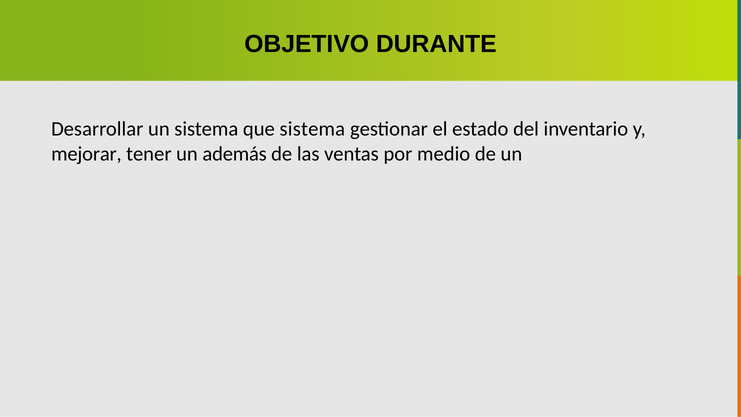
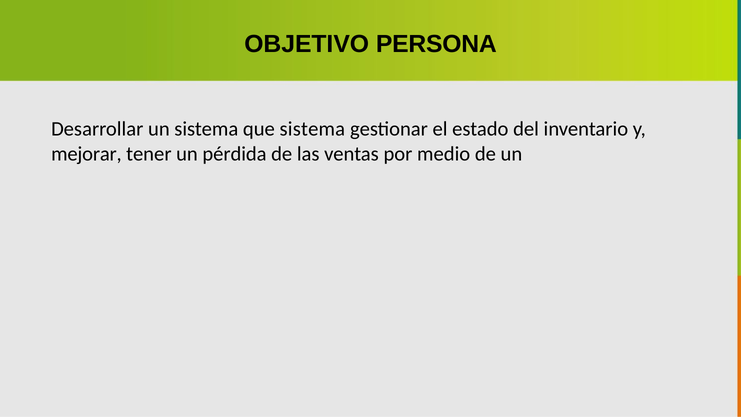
DURANTE: DURANTE -> PERSONA
además: además -> pérdida
